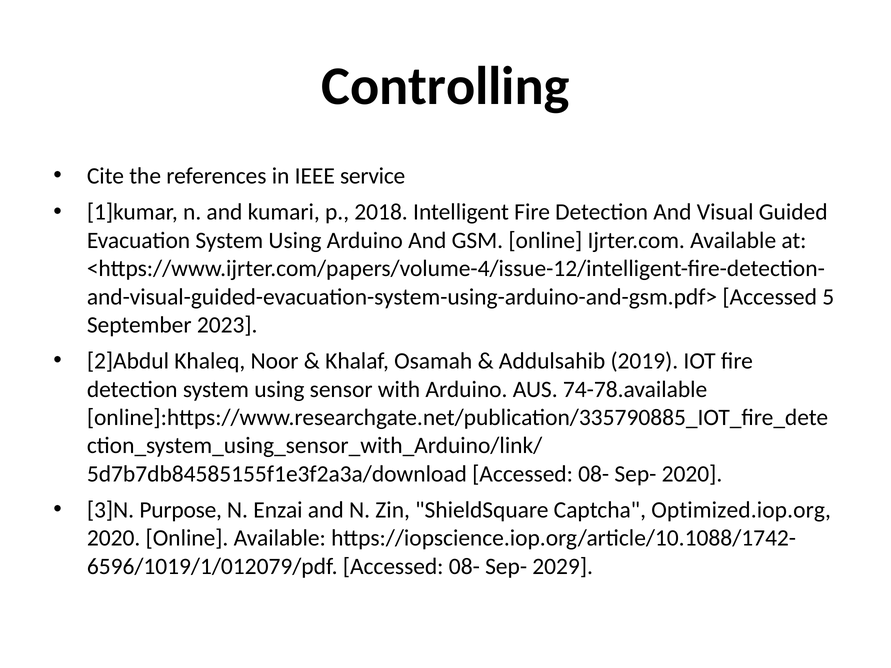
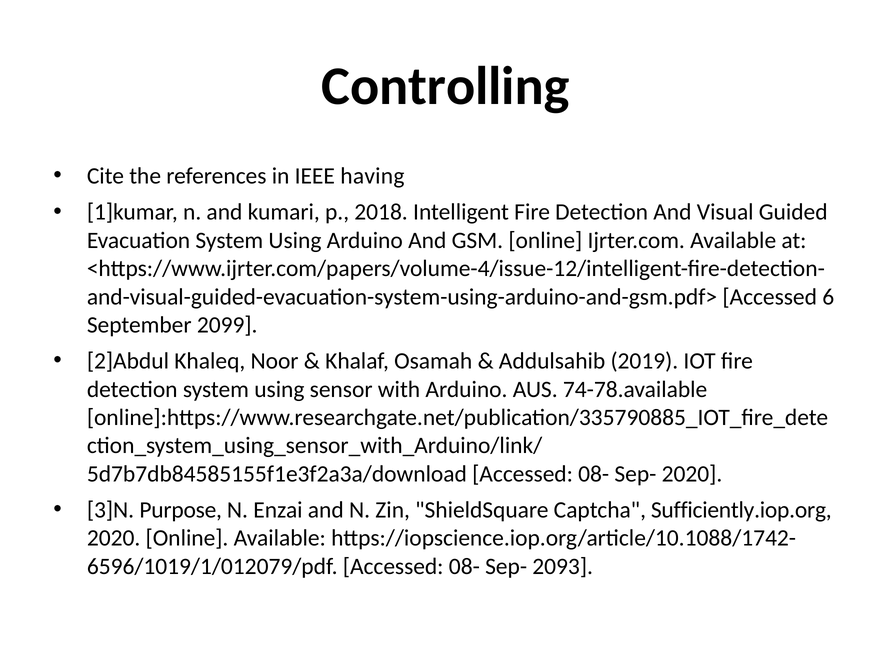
service: service -> having
5: 5 -> 6
2023: 2023 -> 2099
Optimized.iop.org: Optimized.iop.org -> Sufficiently.iop.org
2029: 2029 -> 2093
